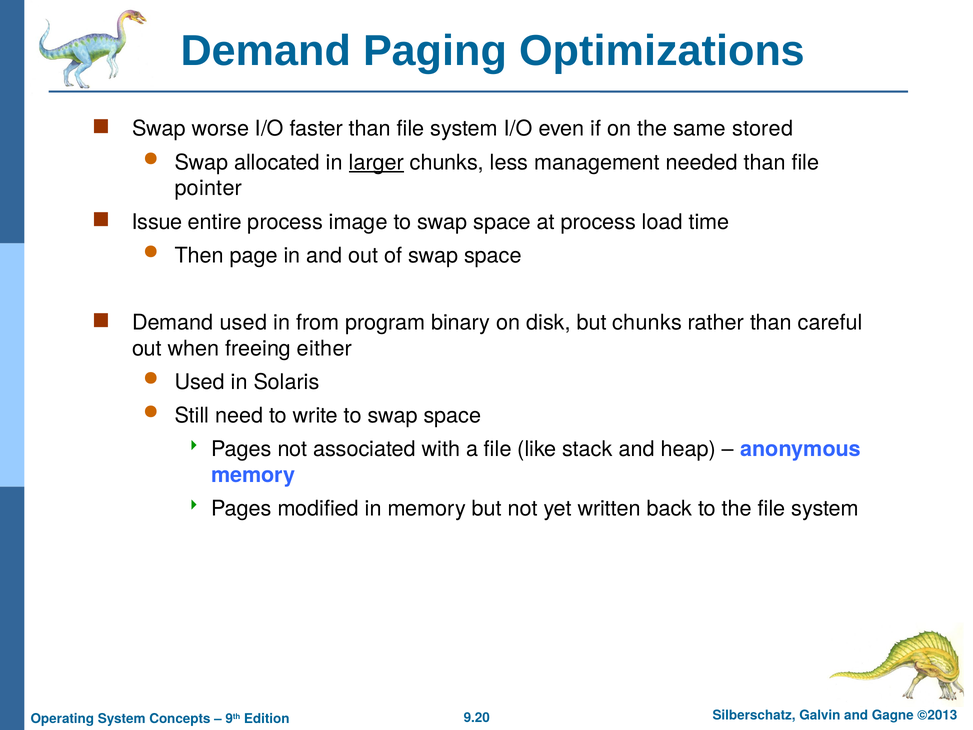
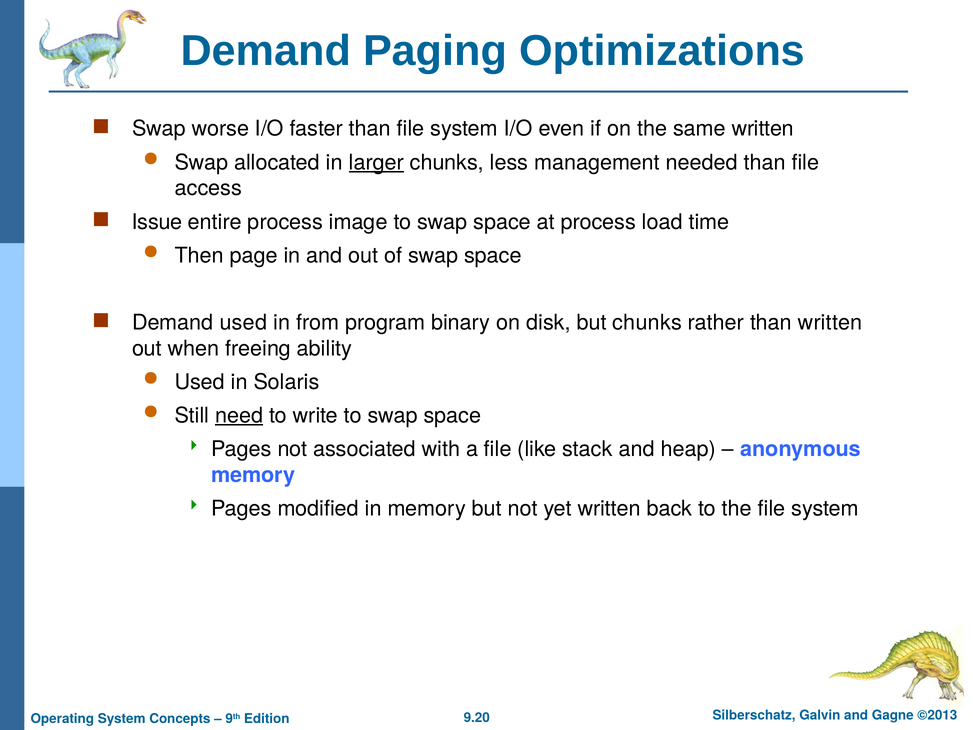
same stored: stored -> written
pointer: pointer -> access
than careful: careful -> written
either: either -> ability
need underline: none -> present
